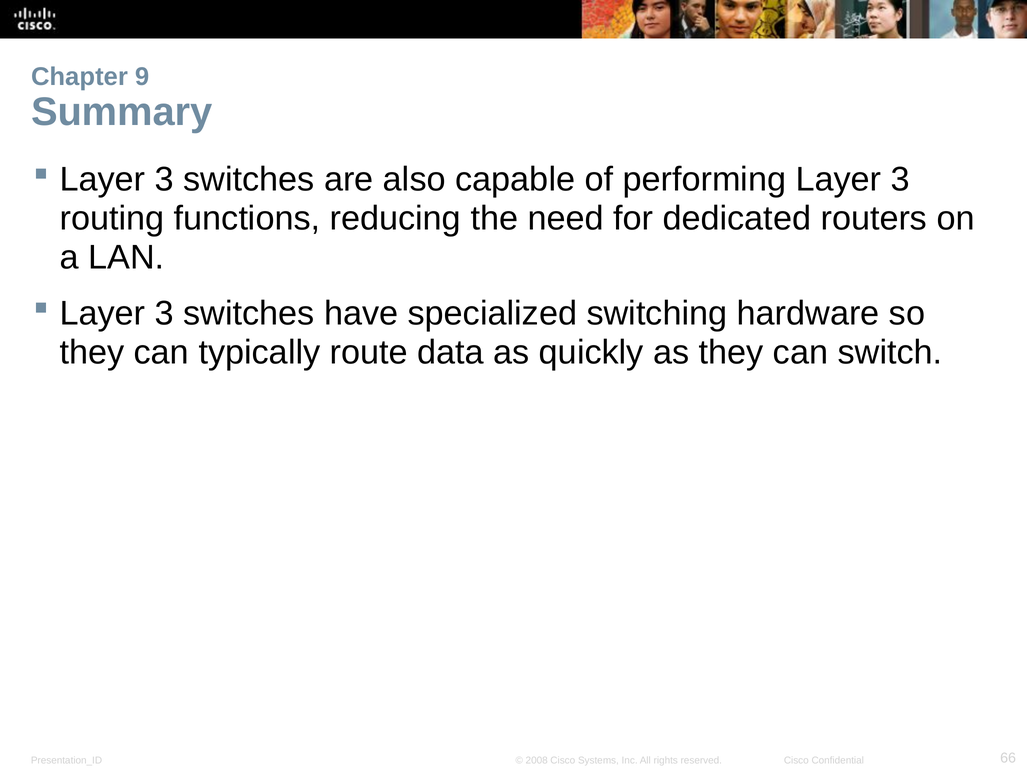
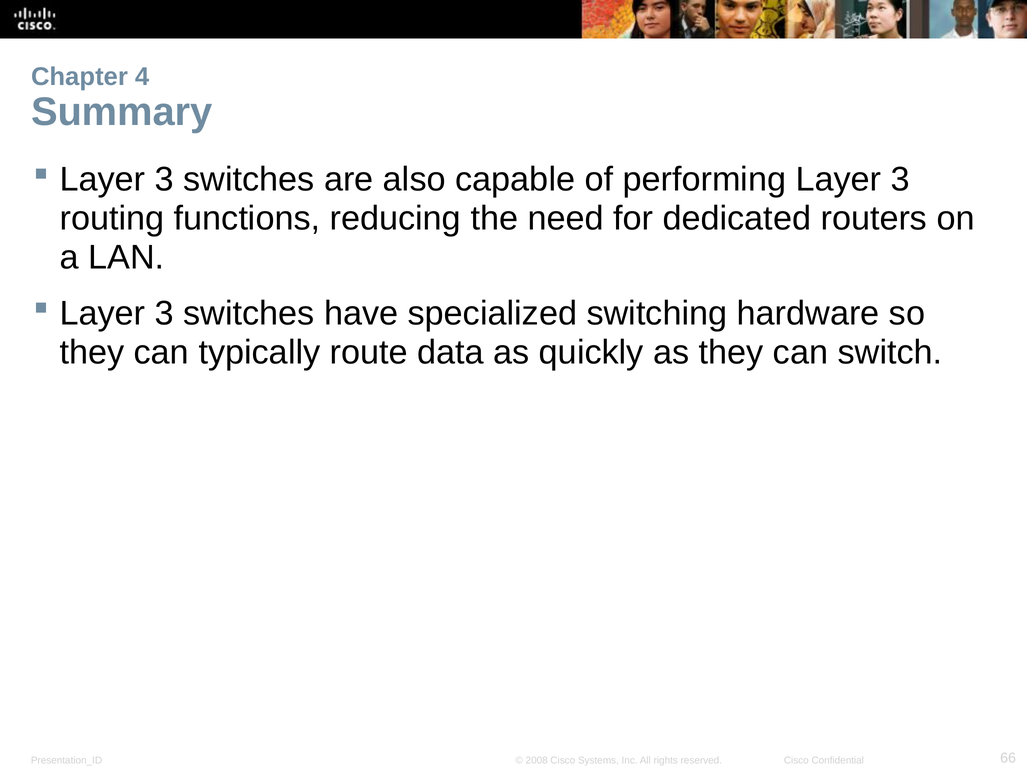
9: 9 -> 4
